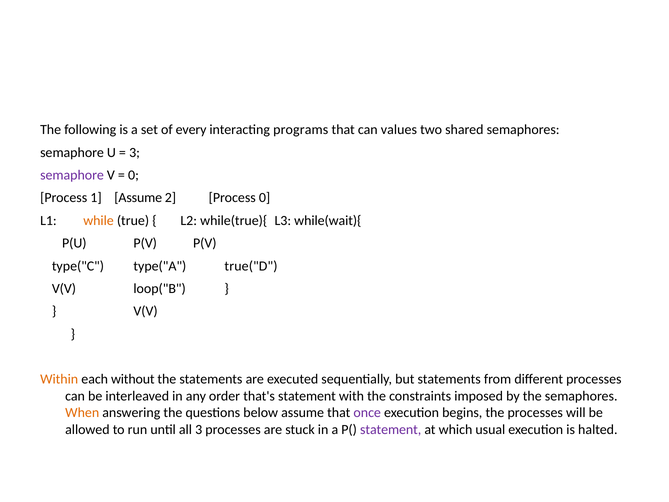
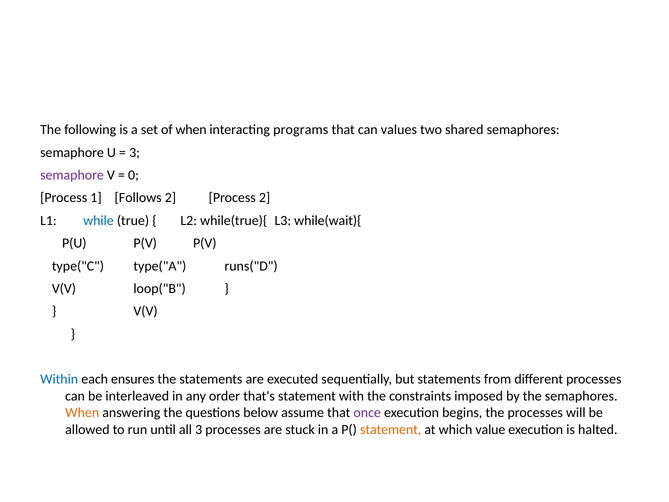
of every: every -> when
1 Assume: Assume -> Follows
Process 0: 0 -> 2
while colour: orange -> blue
true("D: true("D -> runs("D
Within colour: orange -> blue
without: without -> ensures
statement at (391, 429) colour: purple -> orange
usual: usual -> value
